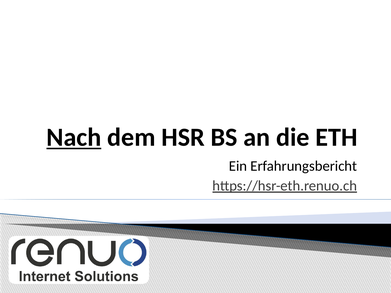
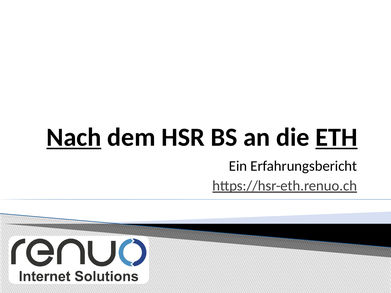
ETH underline: none -> present
